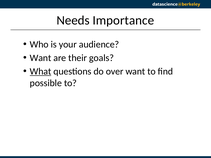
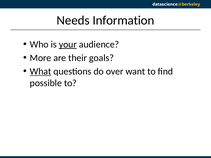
Importance: Importance -> Information
your underline: none -> present
Want at (41, 58): Want -> More
